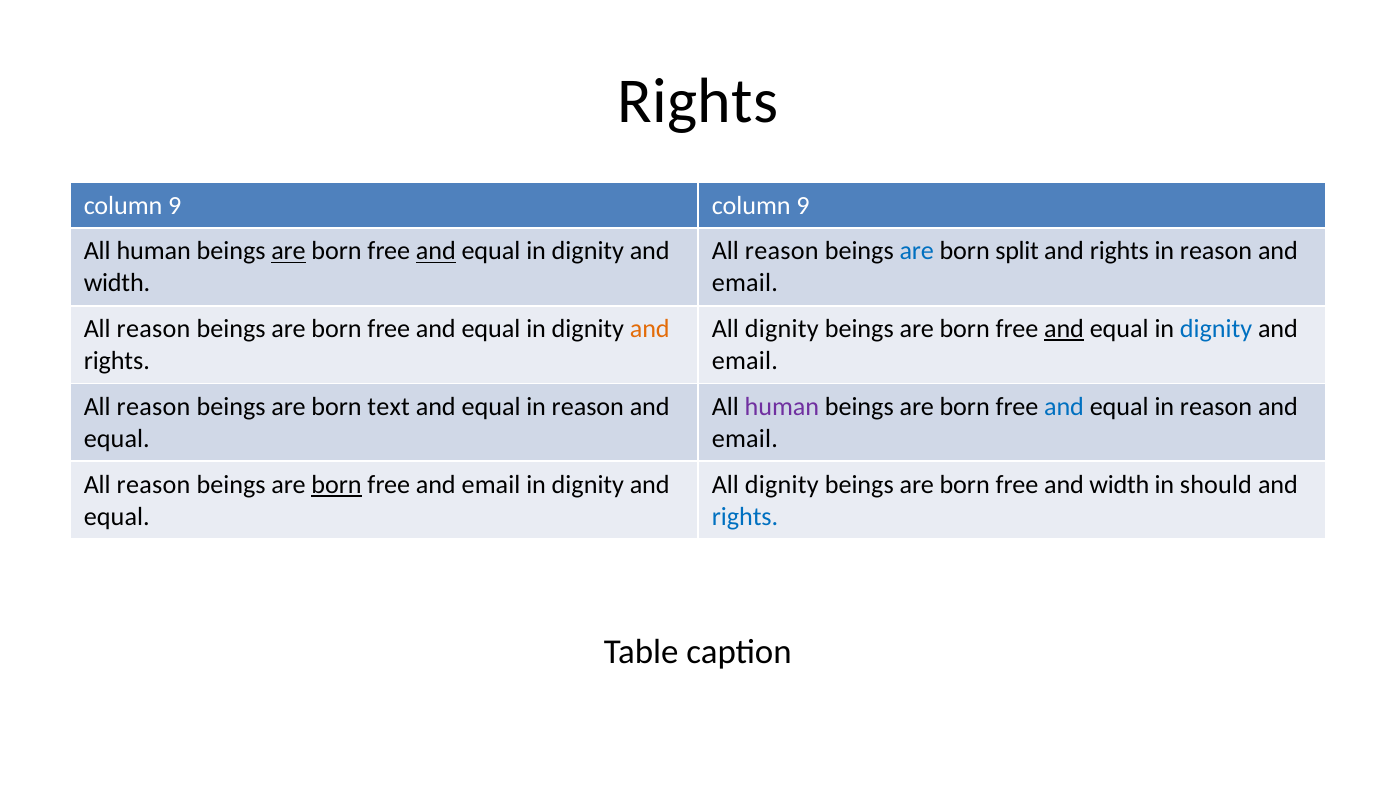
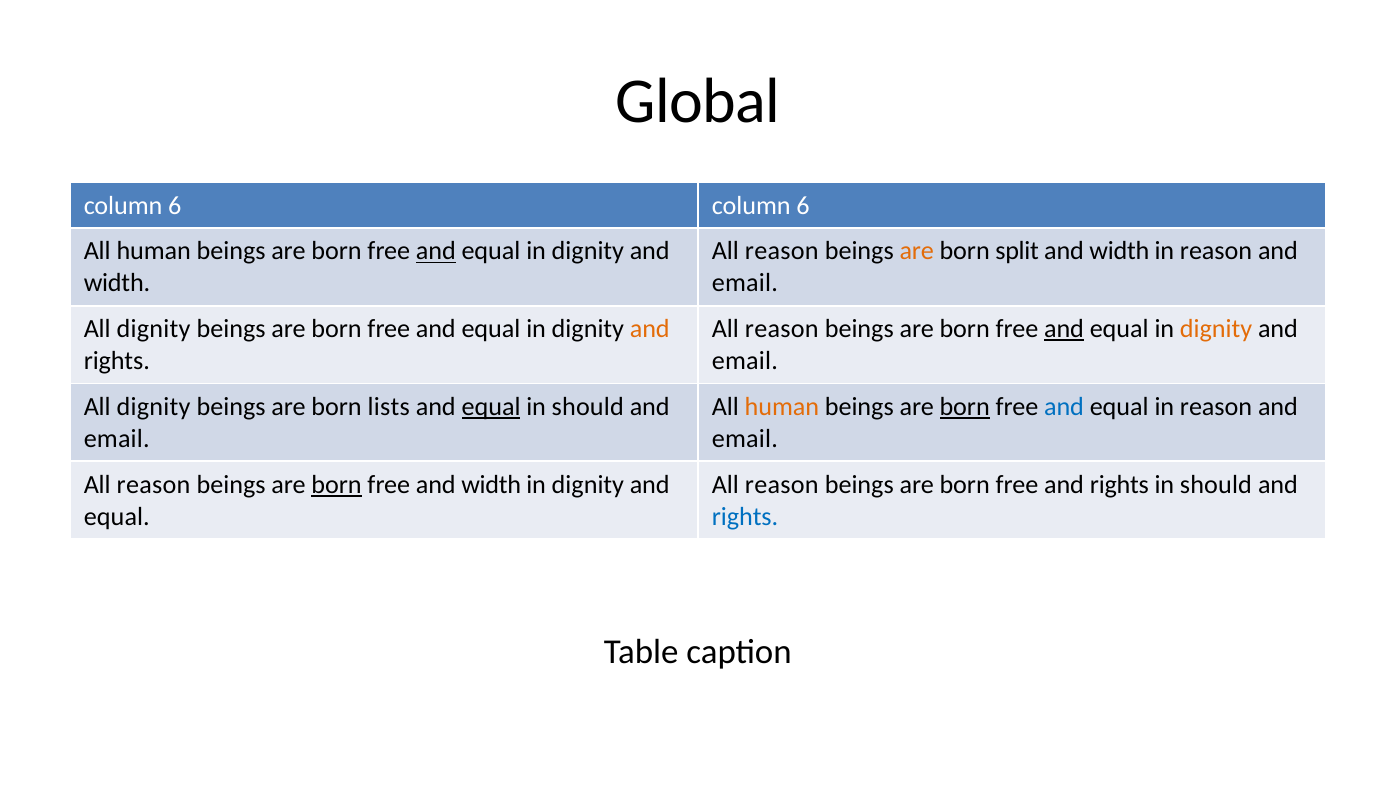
Rights at (698, 101): Rights -> Global
9 at (175, 205): 9 -> 6
9 at (803, 205): 9 -> 6
are at (289, 251) underline: present -> none
are at (917, 251) colour: blue -> orange
rights at (1119, 251): rights -> width
reason at (154, 329): reason -> dignity
dignity at (782, 329): dignity -> reason
dignity at (1216, 329) colour: blue -> orange
reason at (154, 407): reason -> dignity
text: text -> lists
equal at (491, 407) underline: none -> present
reason at (588, 407): reason -> should
human at (782, 407) colour: purple -> orange
born at (965, 407) underline: none -> present
equal at (117, 439): equal -> email
free and email: email -> width
dignity at (782, 485): dignity -> reason
free and width: width -> rights
